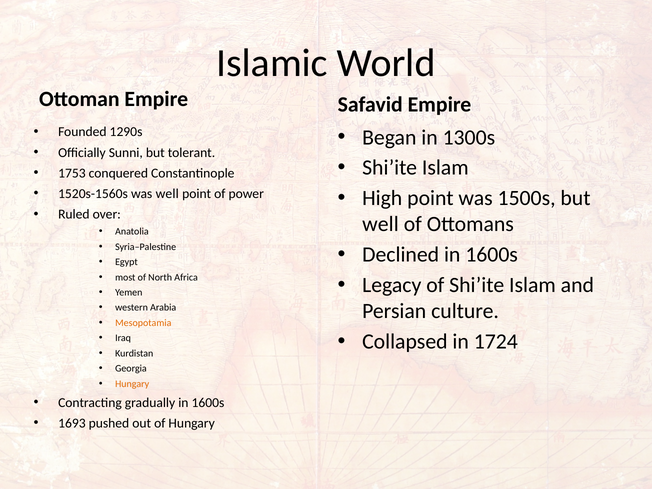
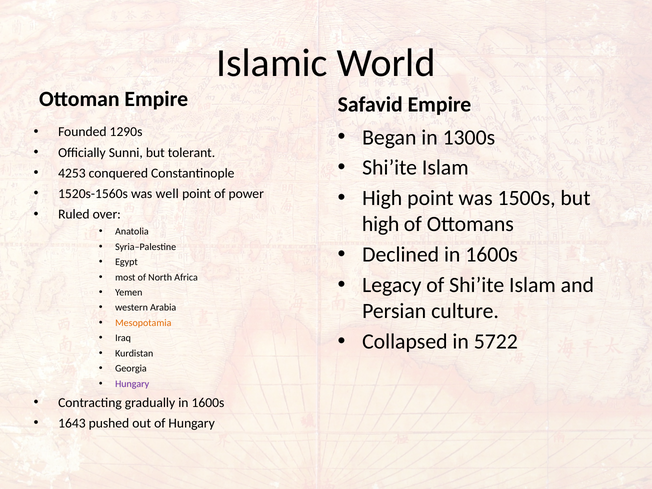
1753: 1753 -> 4253
well at (380, 224): well -> high
1724: 1724 -> 5722
Hungary at (132, 384) colour: orange -> purple
1693: 1693 -> 1643
